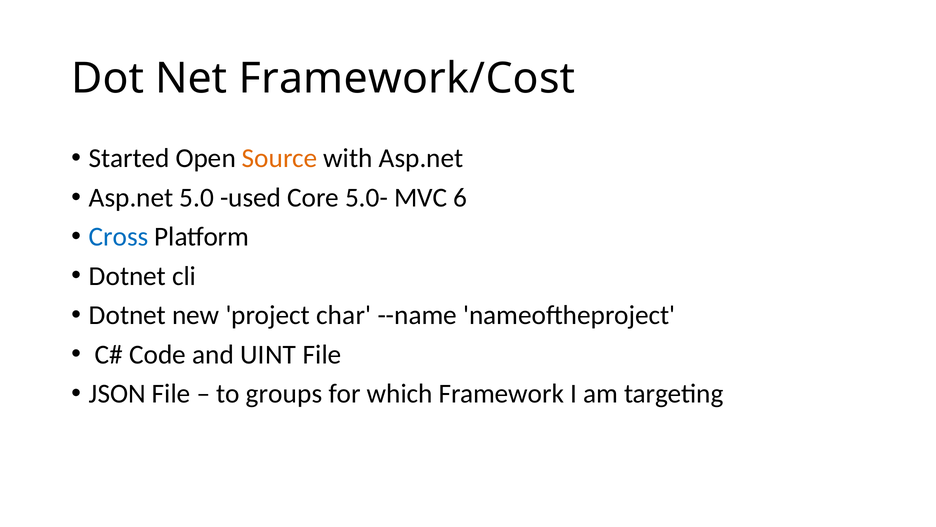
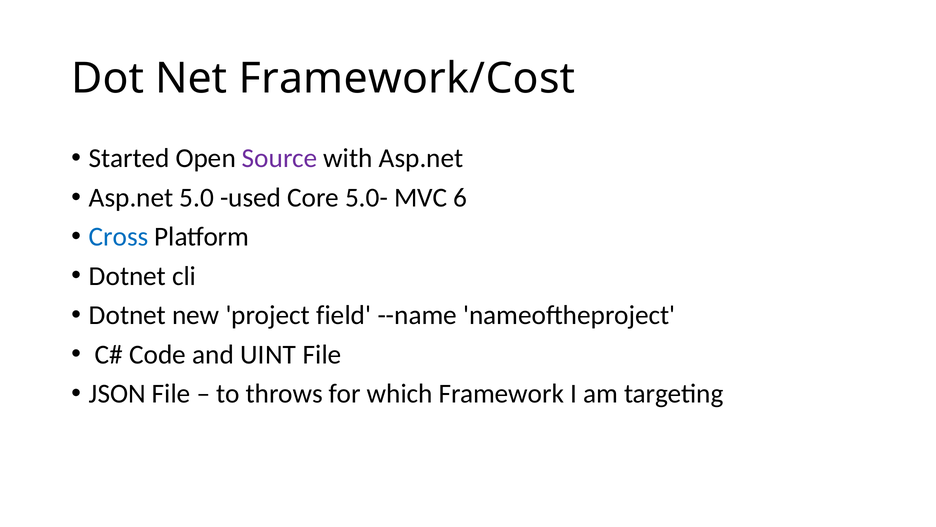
Source colour: orange -> purple
char: char -> field
groups: groups -> throws
